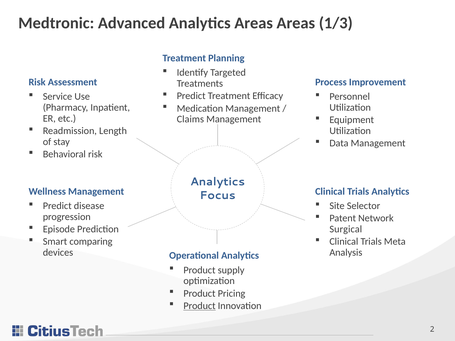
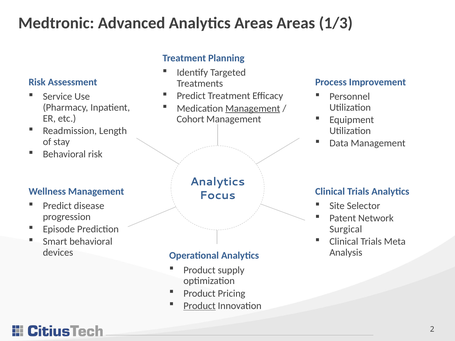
Management at (253, 108) underline: none -> present
Claims: Claims -> Cohort
Smart comparing: comparing -> behavioral
